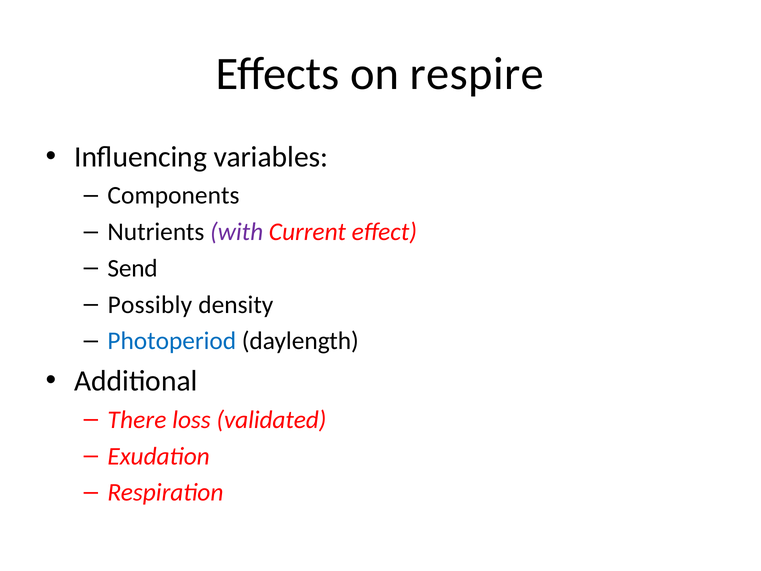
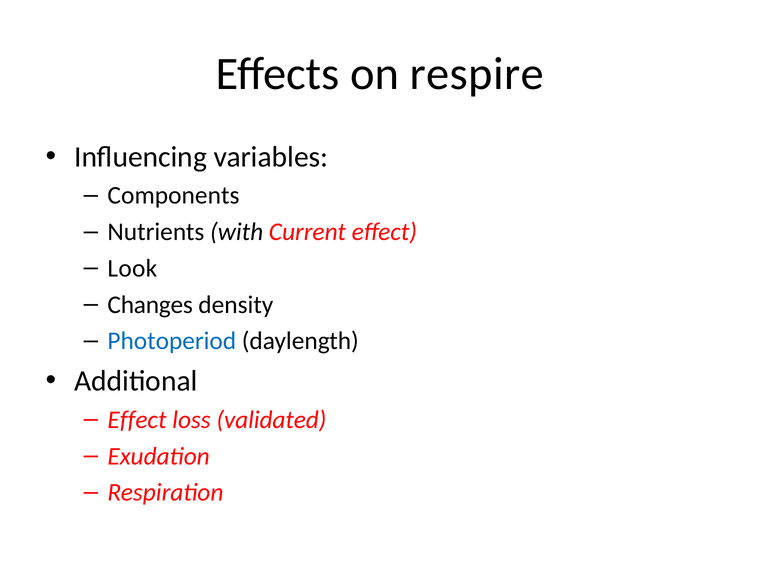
with colour: purple -> black
Send: Send -> Look
Possibly: Possibly -> Changes
There at (137, 420): There -> Effect
